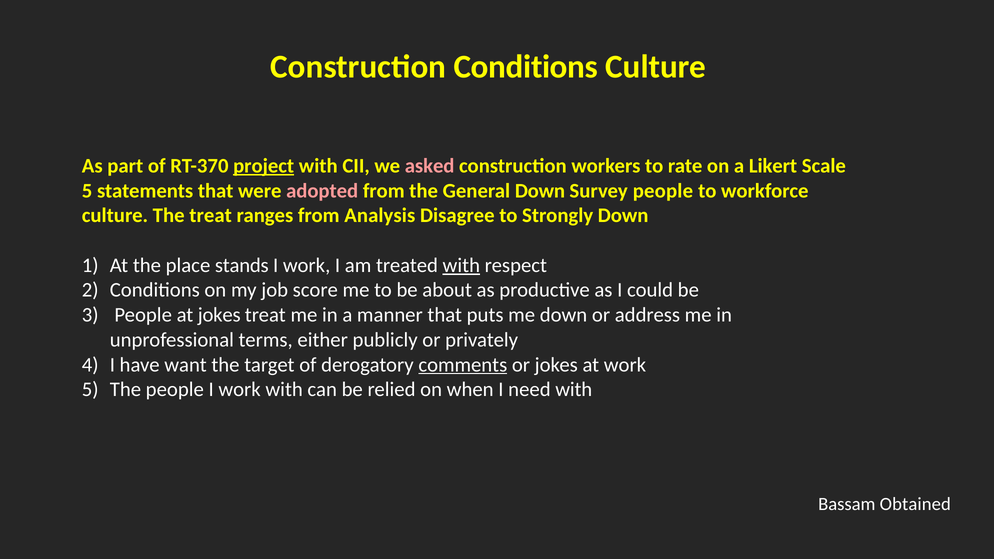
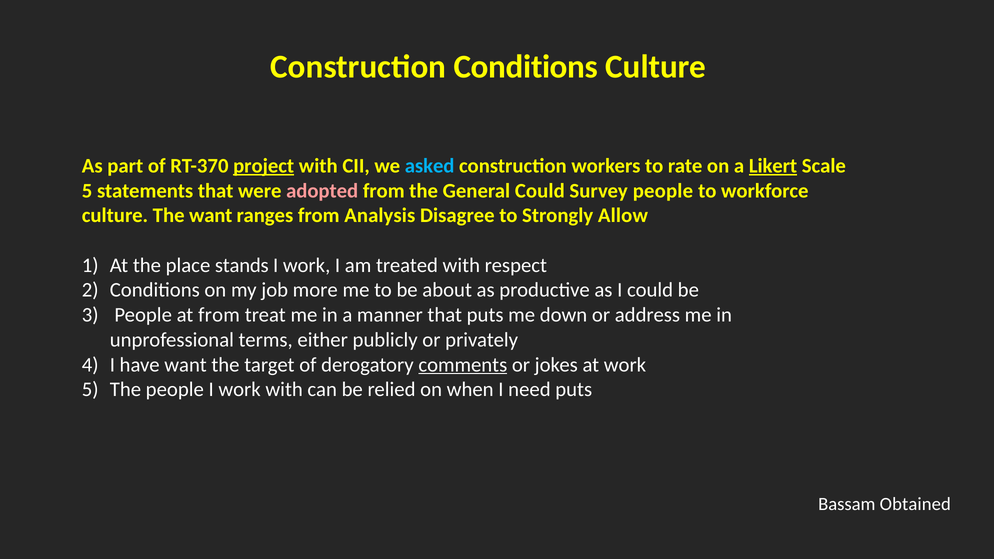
asked colour: pink -> light blue
Likert underline: none -> present
General Down: Down -> Could
The treat: treat -> want
Strongly Down: Down -> Allow
with at (461, 265) underline: present -> none
score: score -> more
at jokes: jokes -> from
need with: with -> puts
